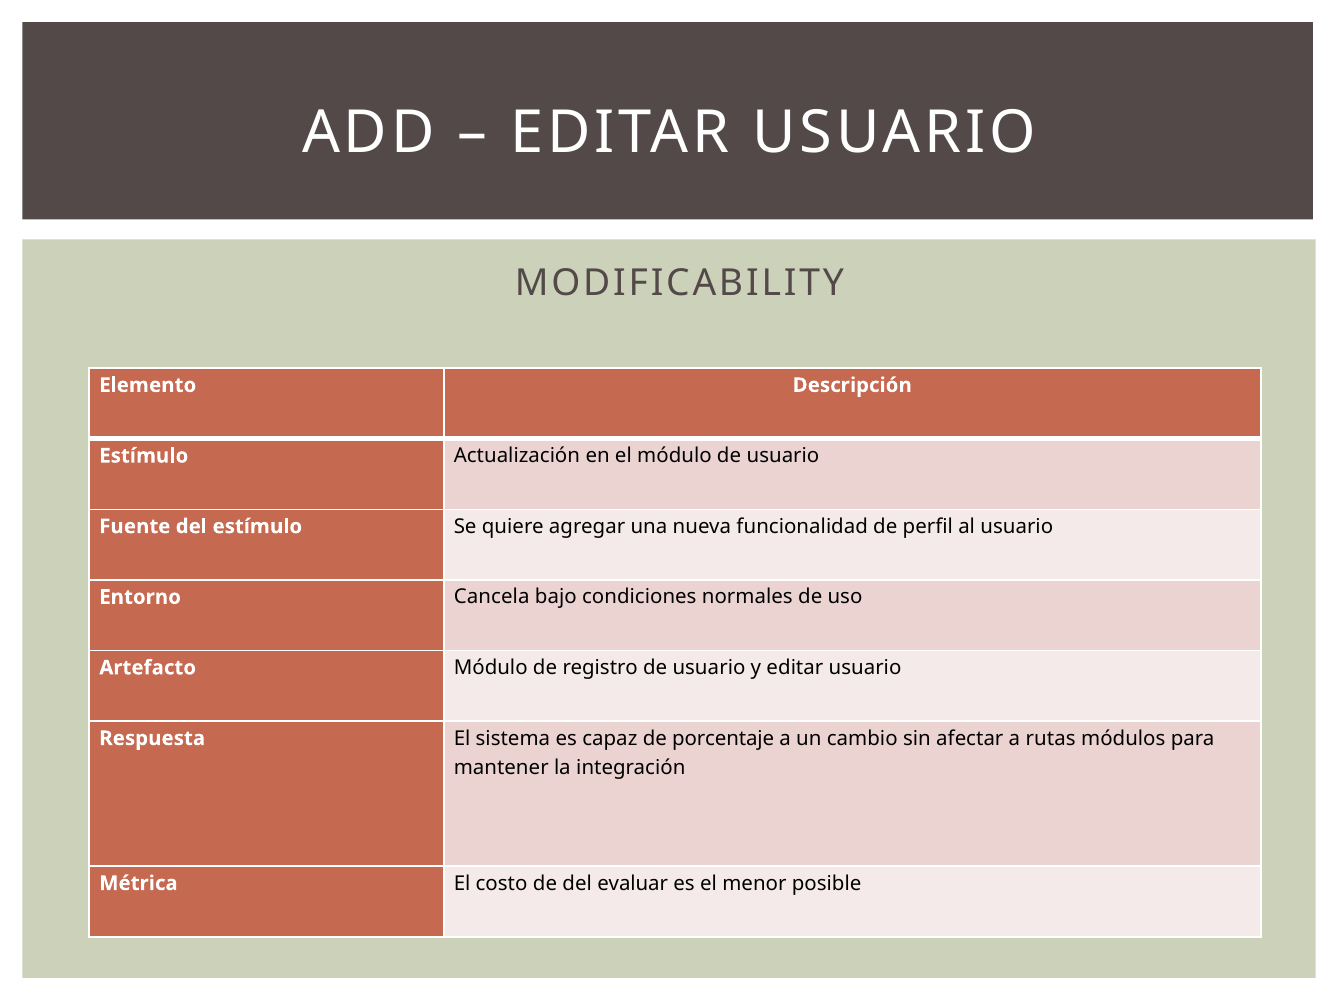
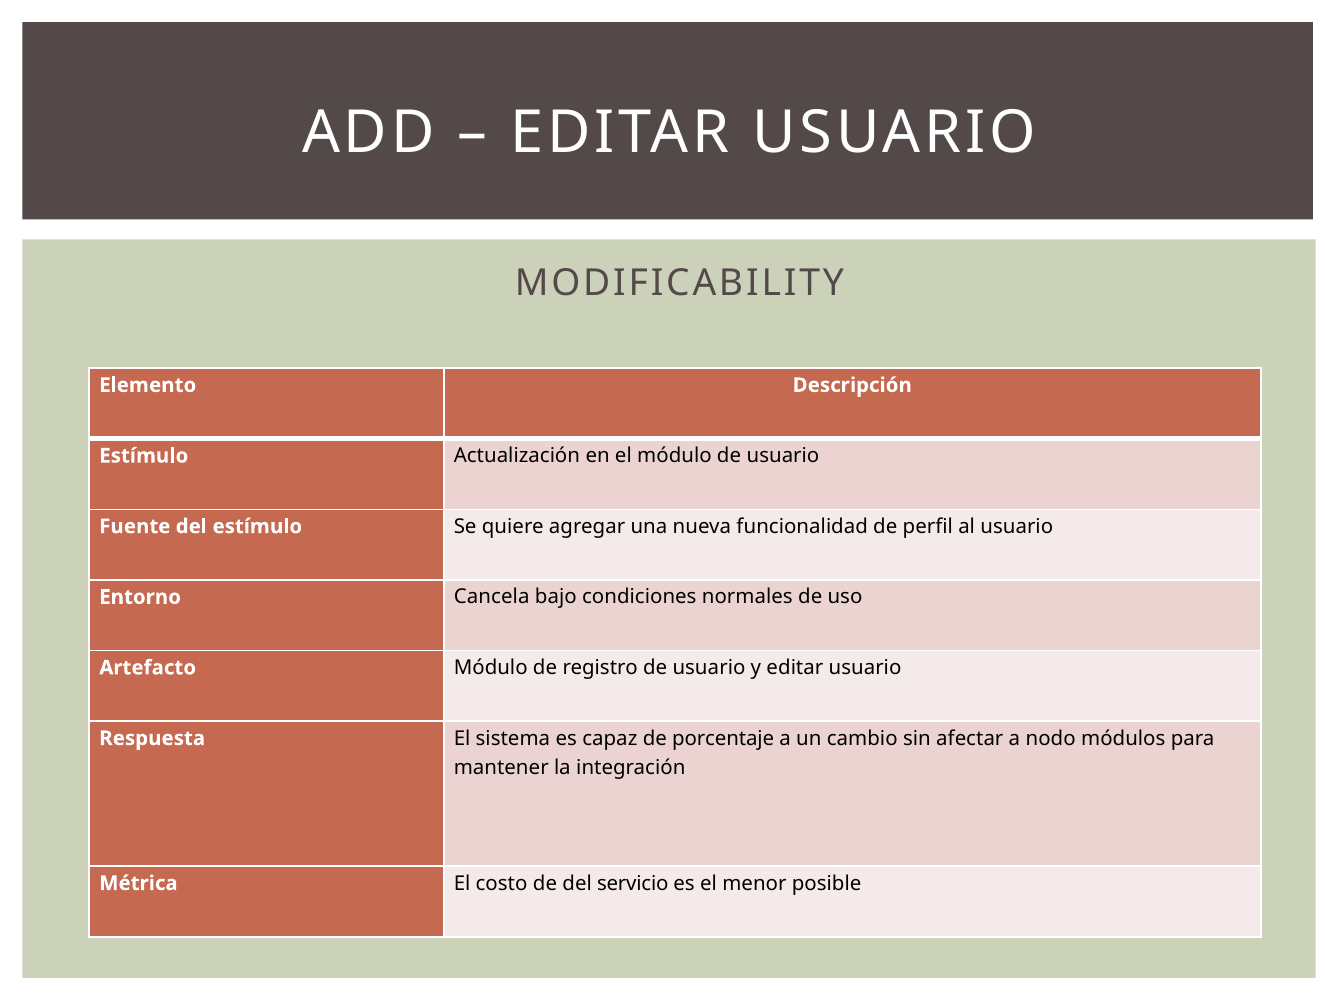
rutas: rutas -> nodo
evaluar: evaluar -> servicio
